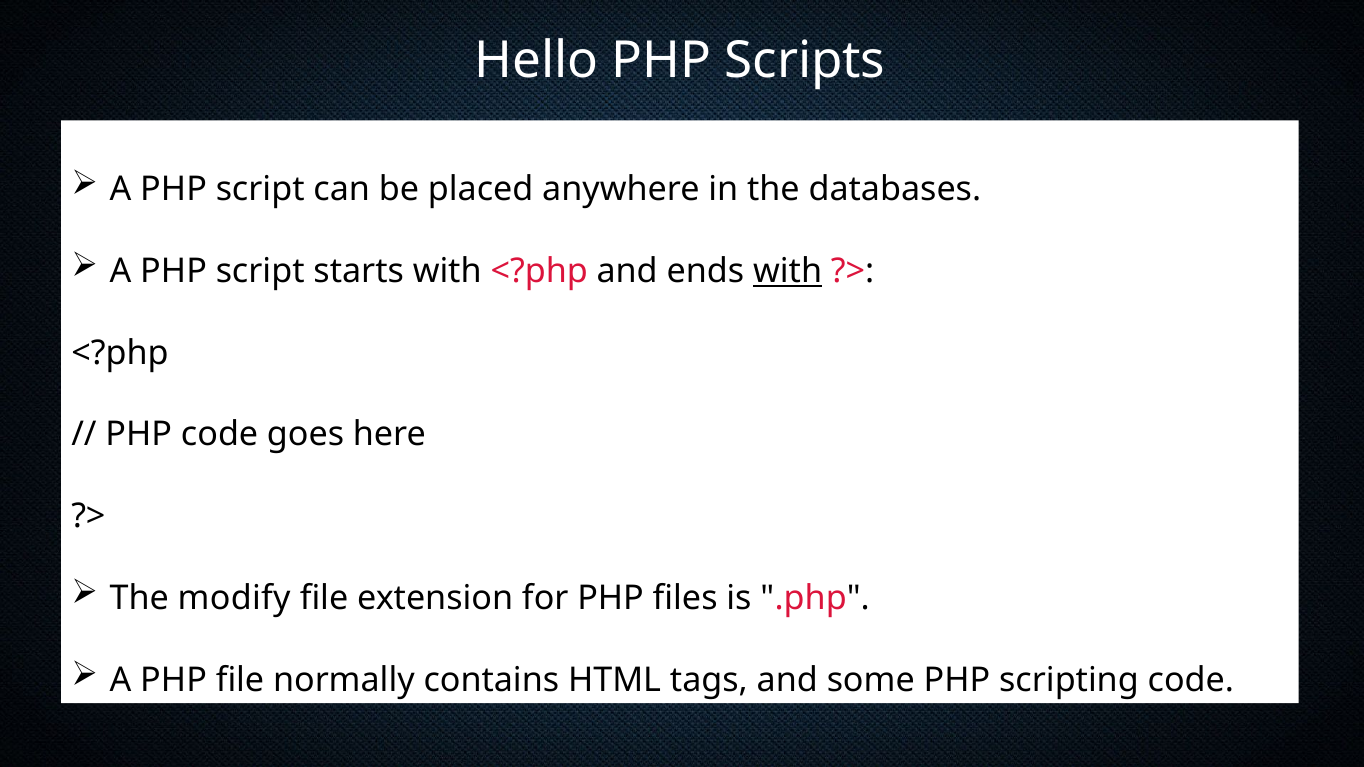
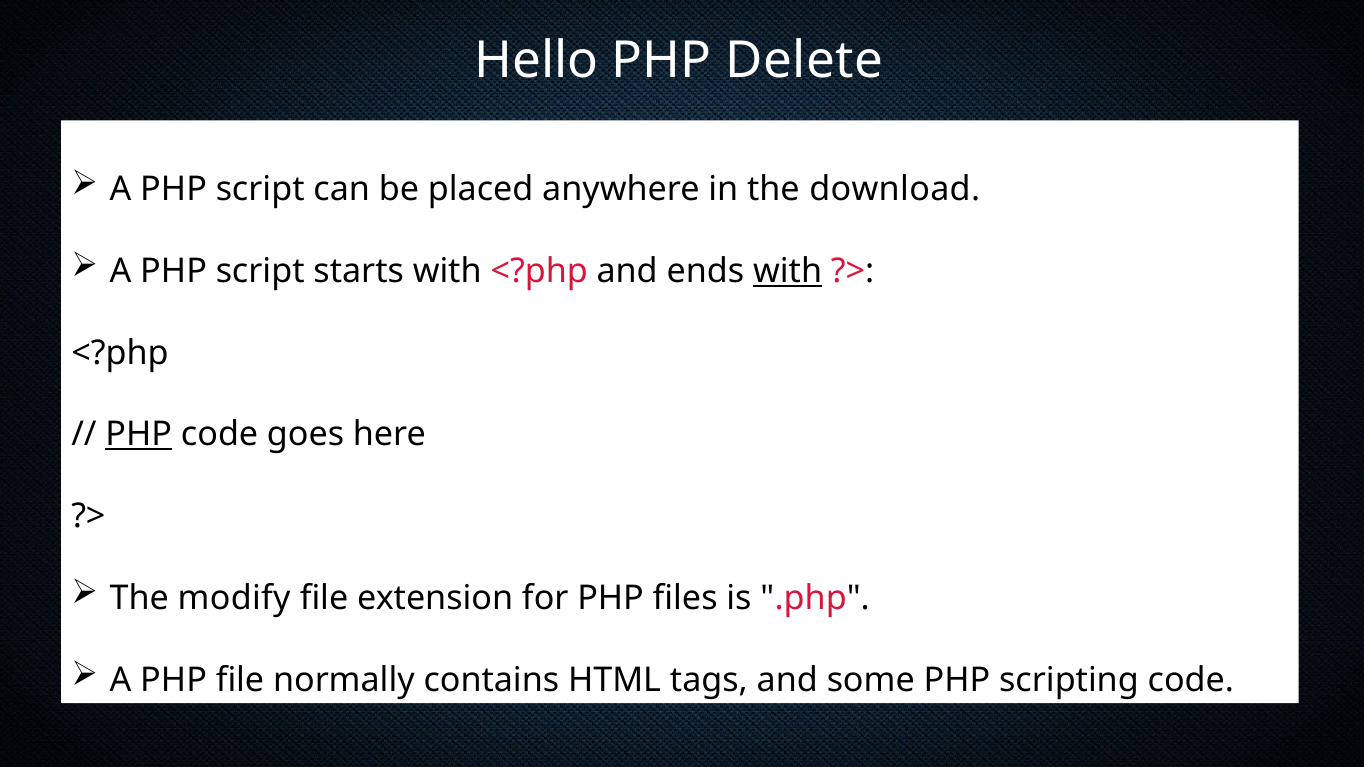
Scripts: Scripts -> Delete
databases: databases -> download
PHP at (139, 435) underline: none -> present
